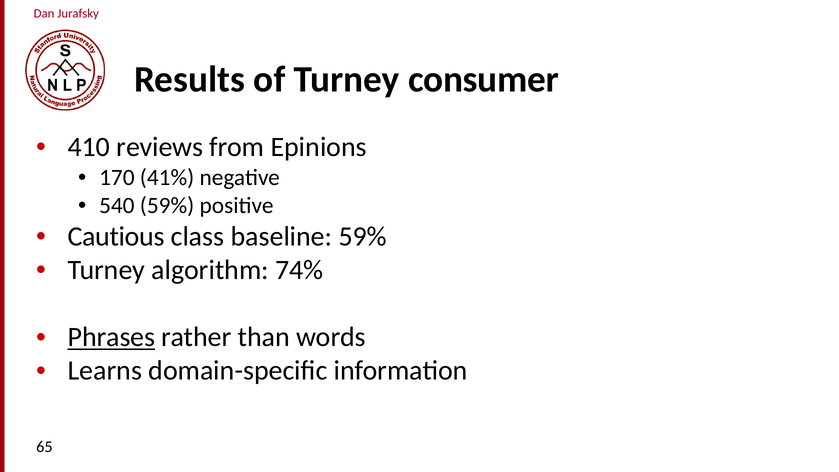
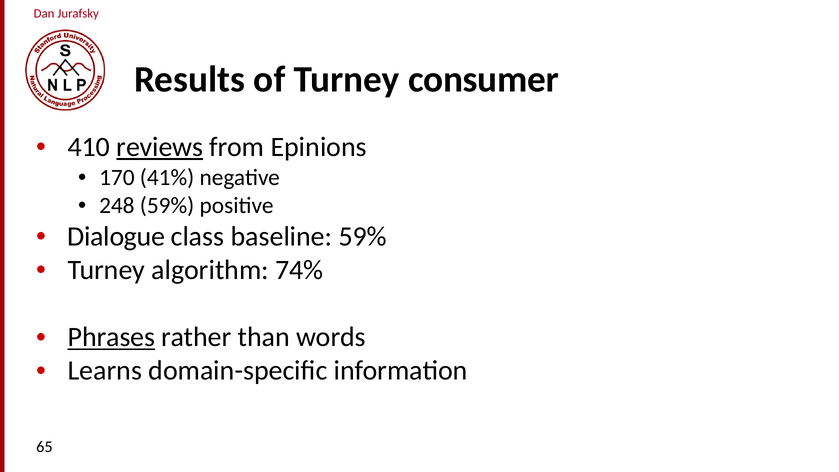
reviews underline: none -> present
540: 540 -> 248
Cautious: Cautious -> Dialogue
